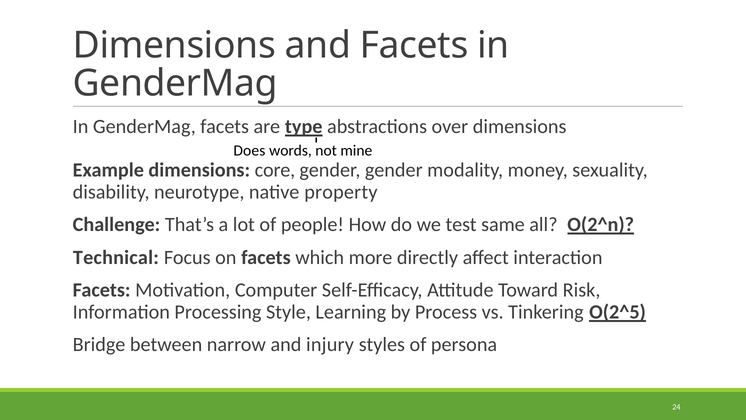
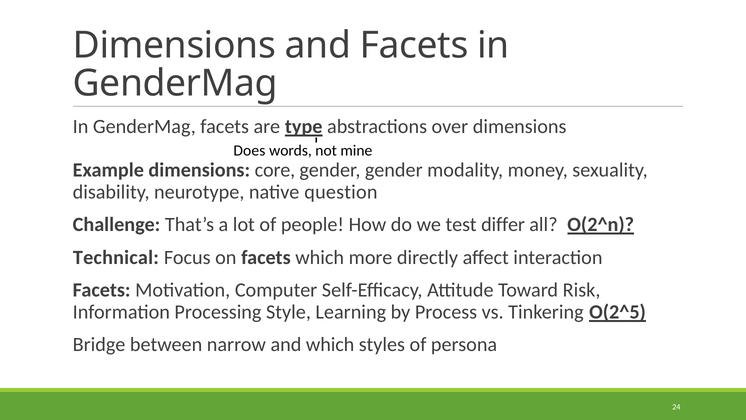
property: property -> question
same: same -> differ
and injury: injury -> which
